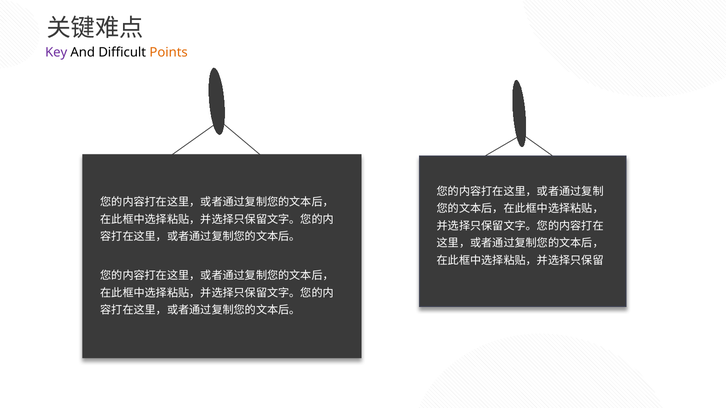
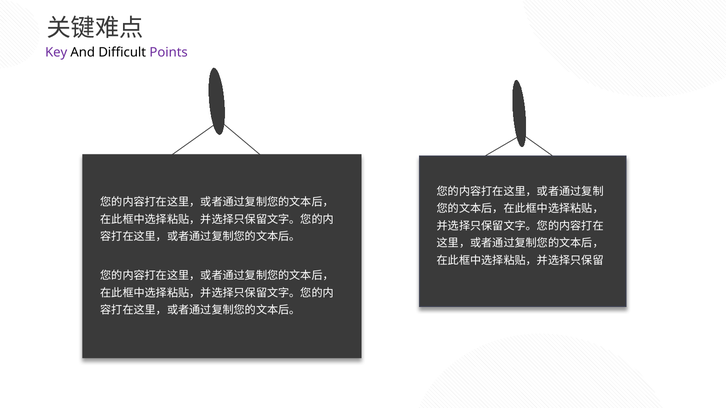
Points colour: orange -> purple
